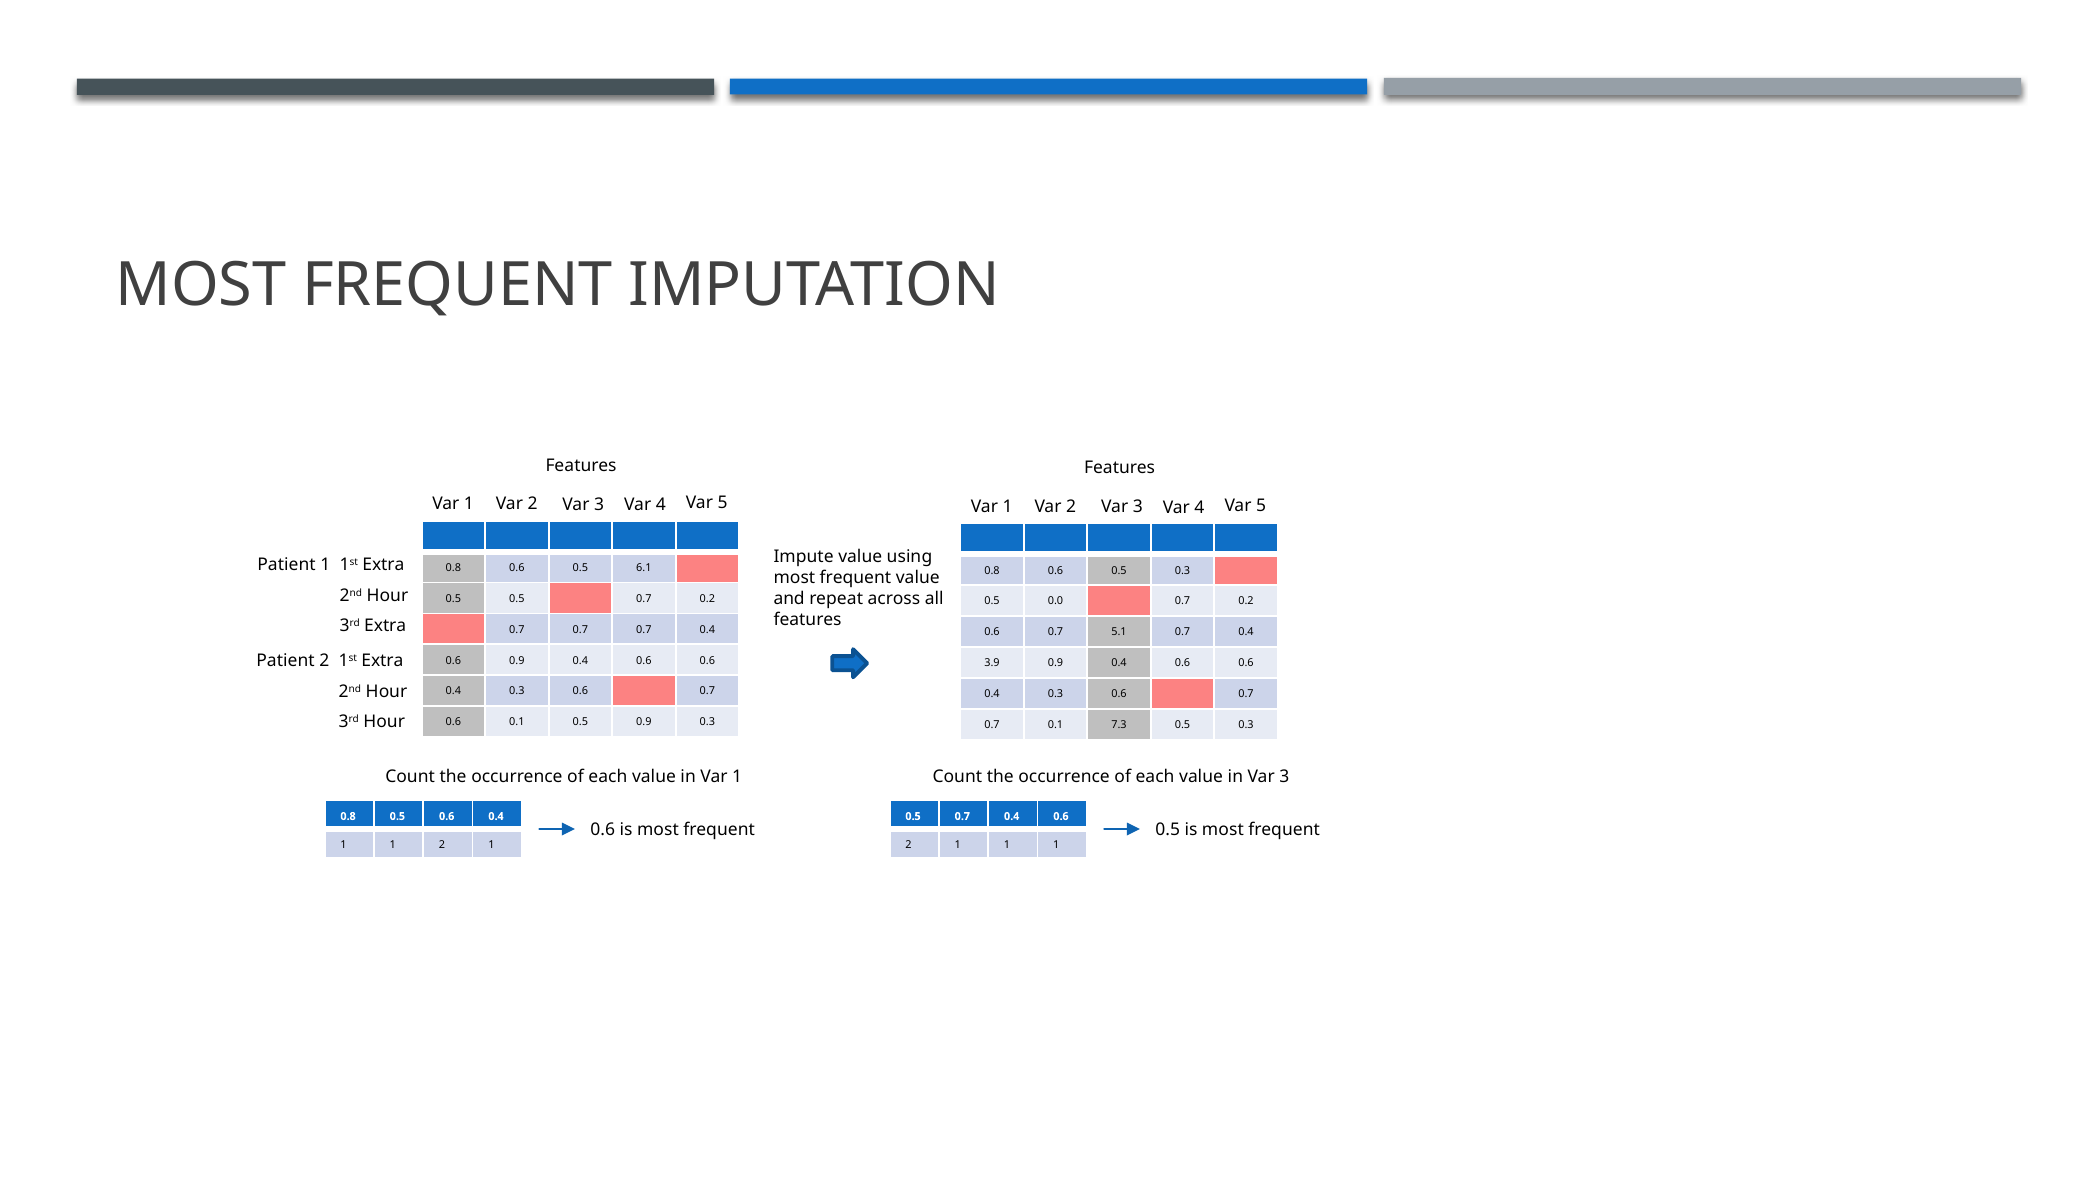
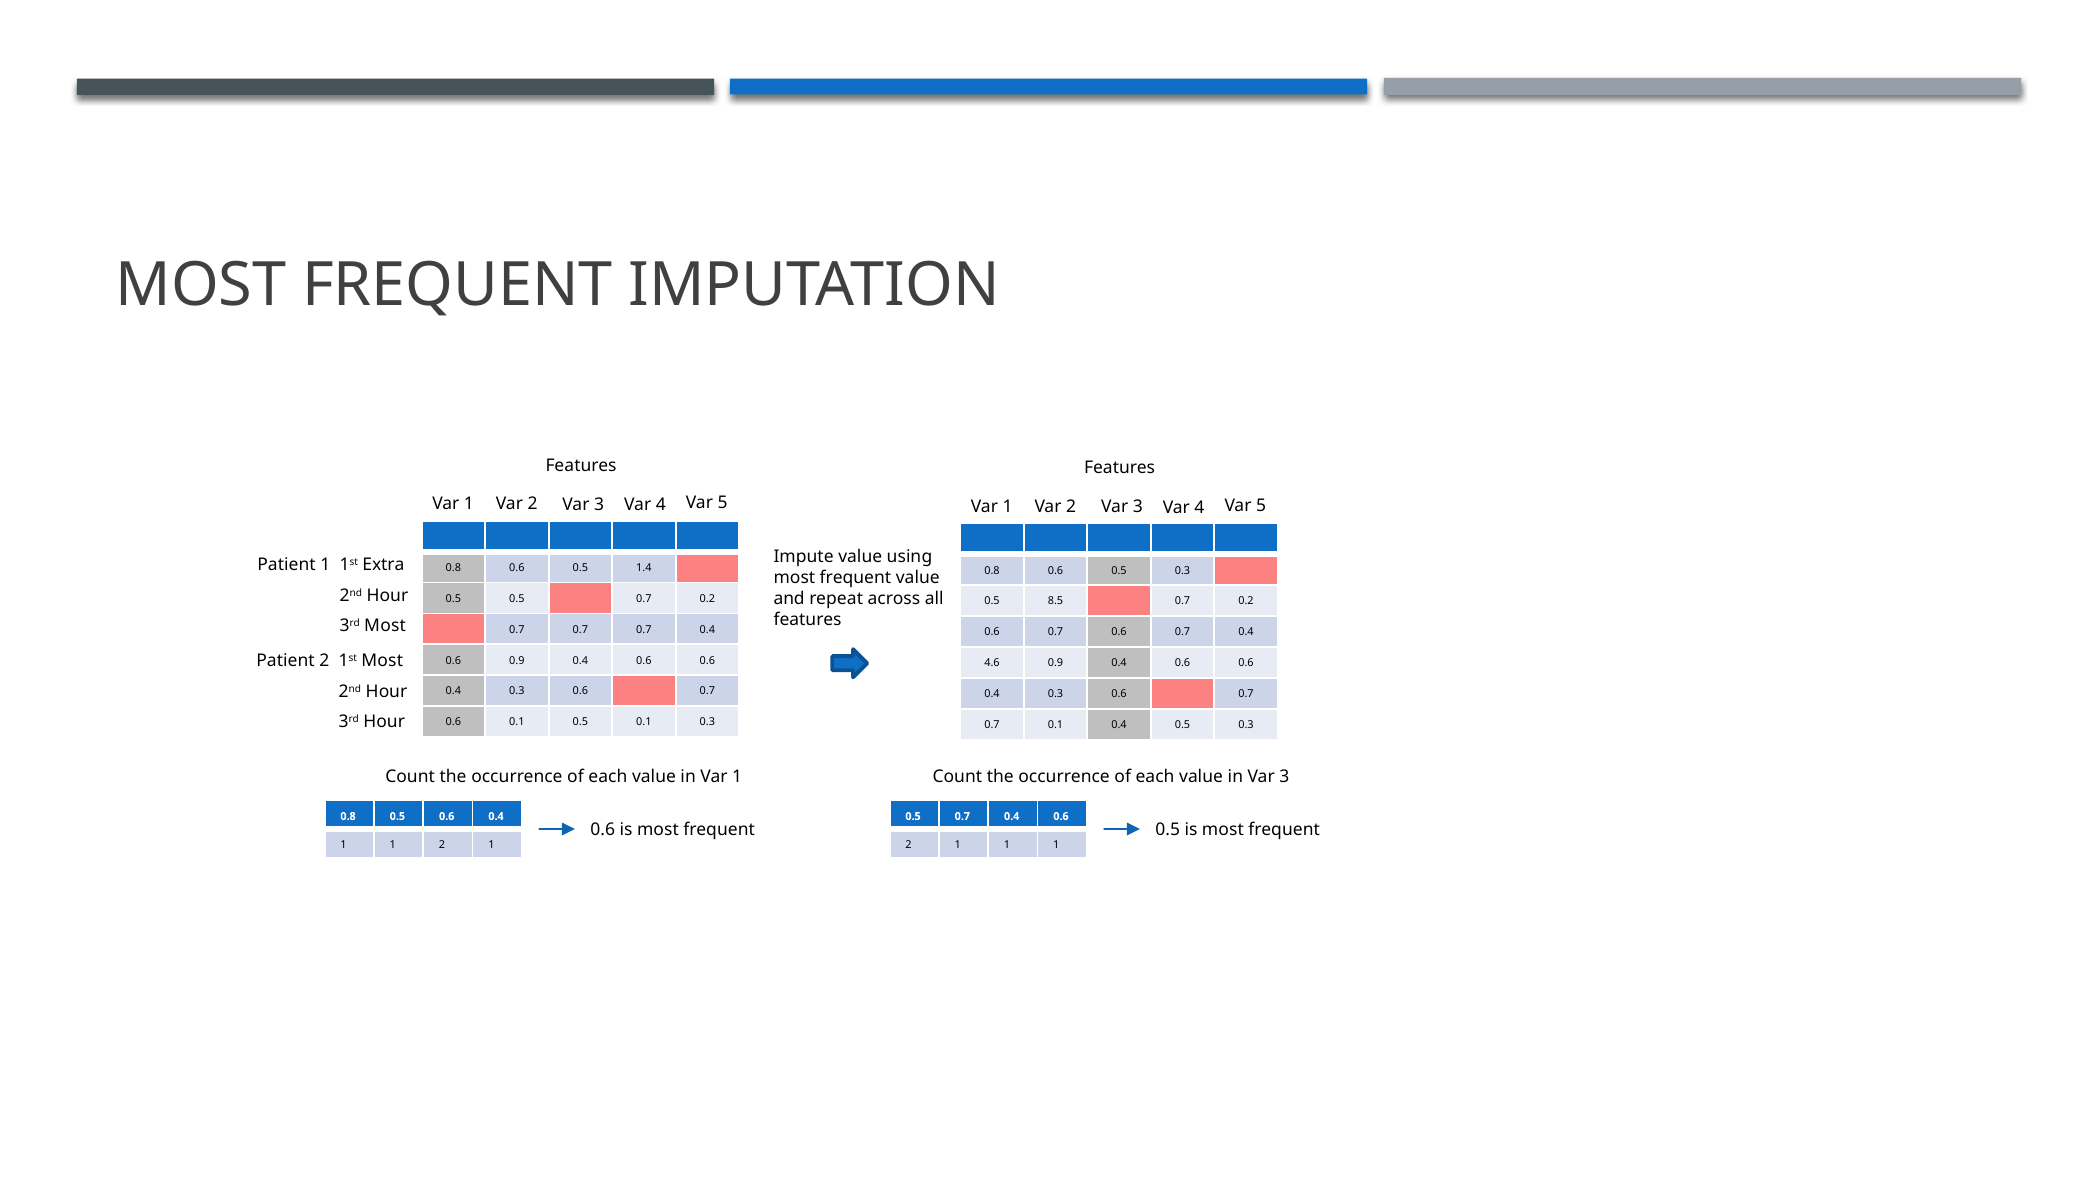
6.1: 6.1 -> 1.4
0.0: 0.0 -> 8.5
3rd Extra: Extra -> Most
5.1 at (1119, 632): 5.1 -> 0.6
2 1st Extra: Extra -> Most
3.9: 3.9 -> 4.6
0.5 0.9: 0.9 -> 0.1
0.1 7.3: 7.3 -> 0.4
